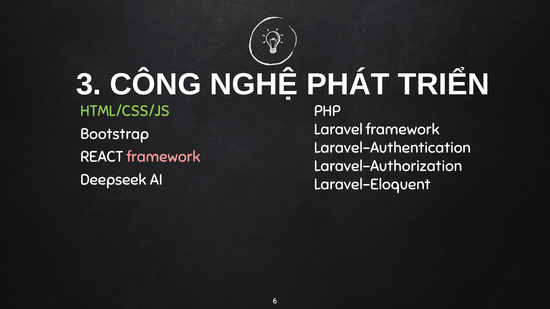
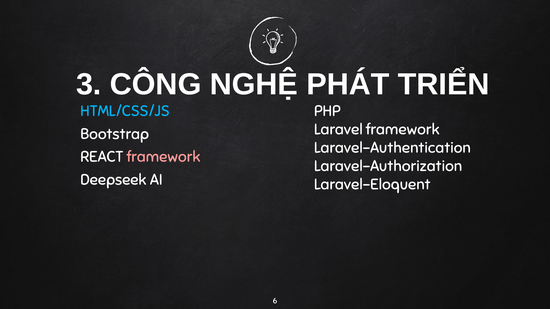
HTML/CSS/JS colour: light green -> light blue
